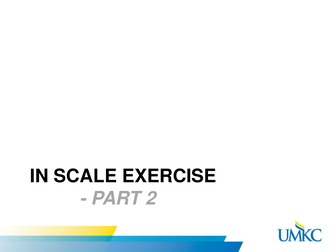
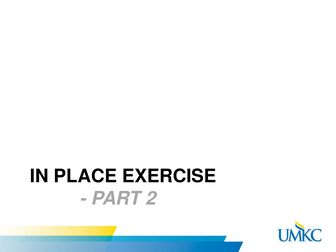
SCALE: SCALE -> PLACE
